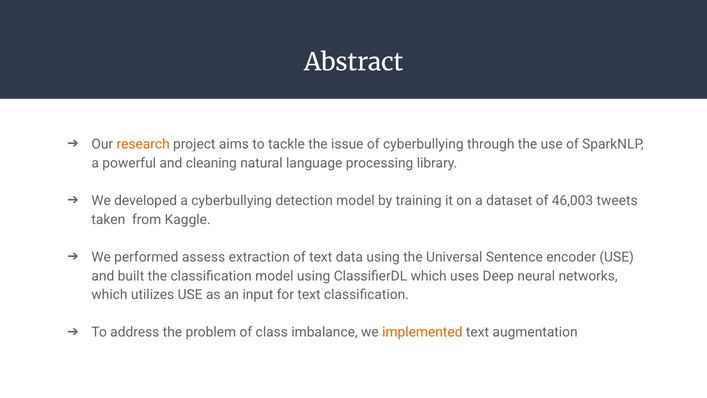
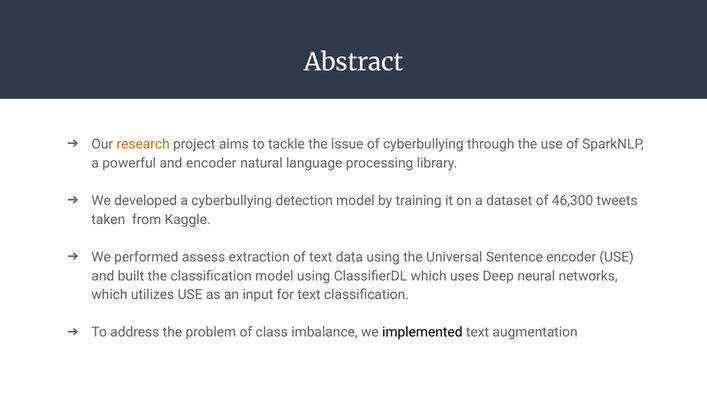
and cleaning: cleaning -> encoder
46,003: 46,003 -> 46,300
implemented colour: orange -> black
